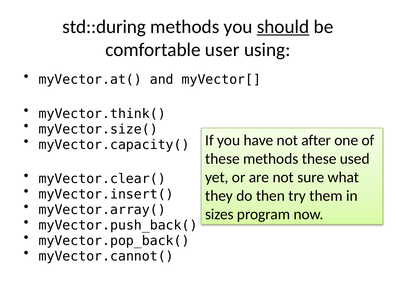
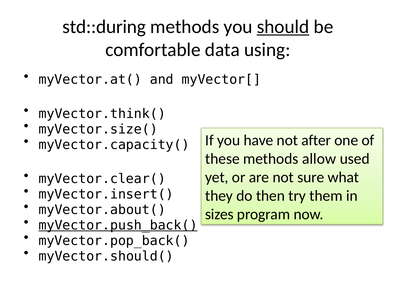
user: user -> data
methods these: these -> allow
myVector.array(: myVector.array( -> myVector.about(
myVector.push_back( underline: none -> present
myVector.cannot(: myVector.cannot( -> myVector.should(
